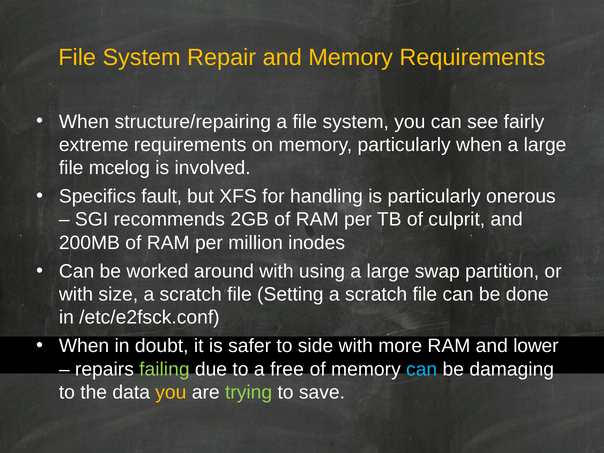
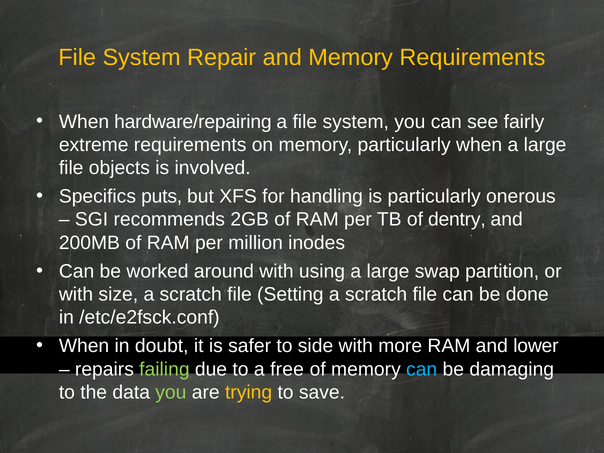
structure/repairing: structure/repairing -> hardware/repairing
mcelog: mcelog -> objects
fault: fault -> puts
culprit: culprit -> dentry
you at (171, 392) colour: yellow -> light green
trying colour: light green -> yellow
